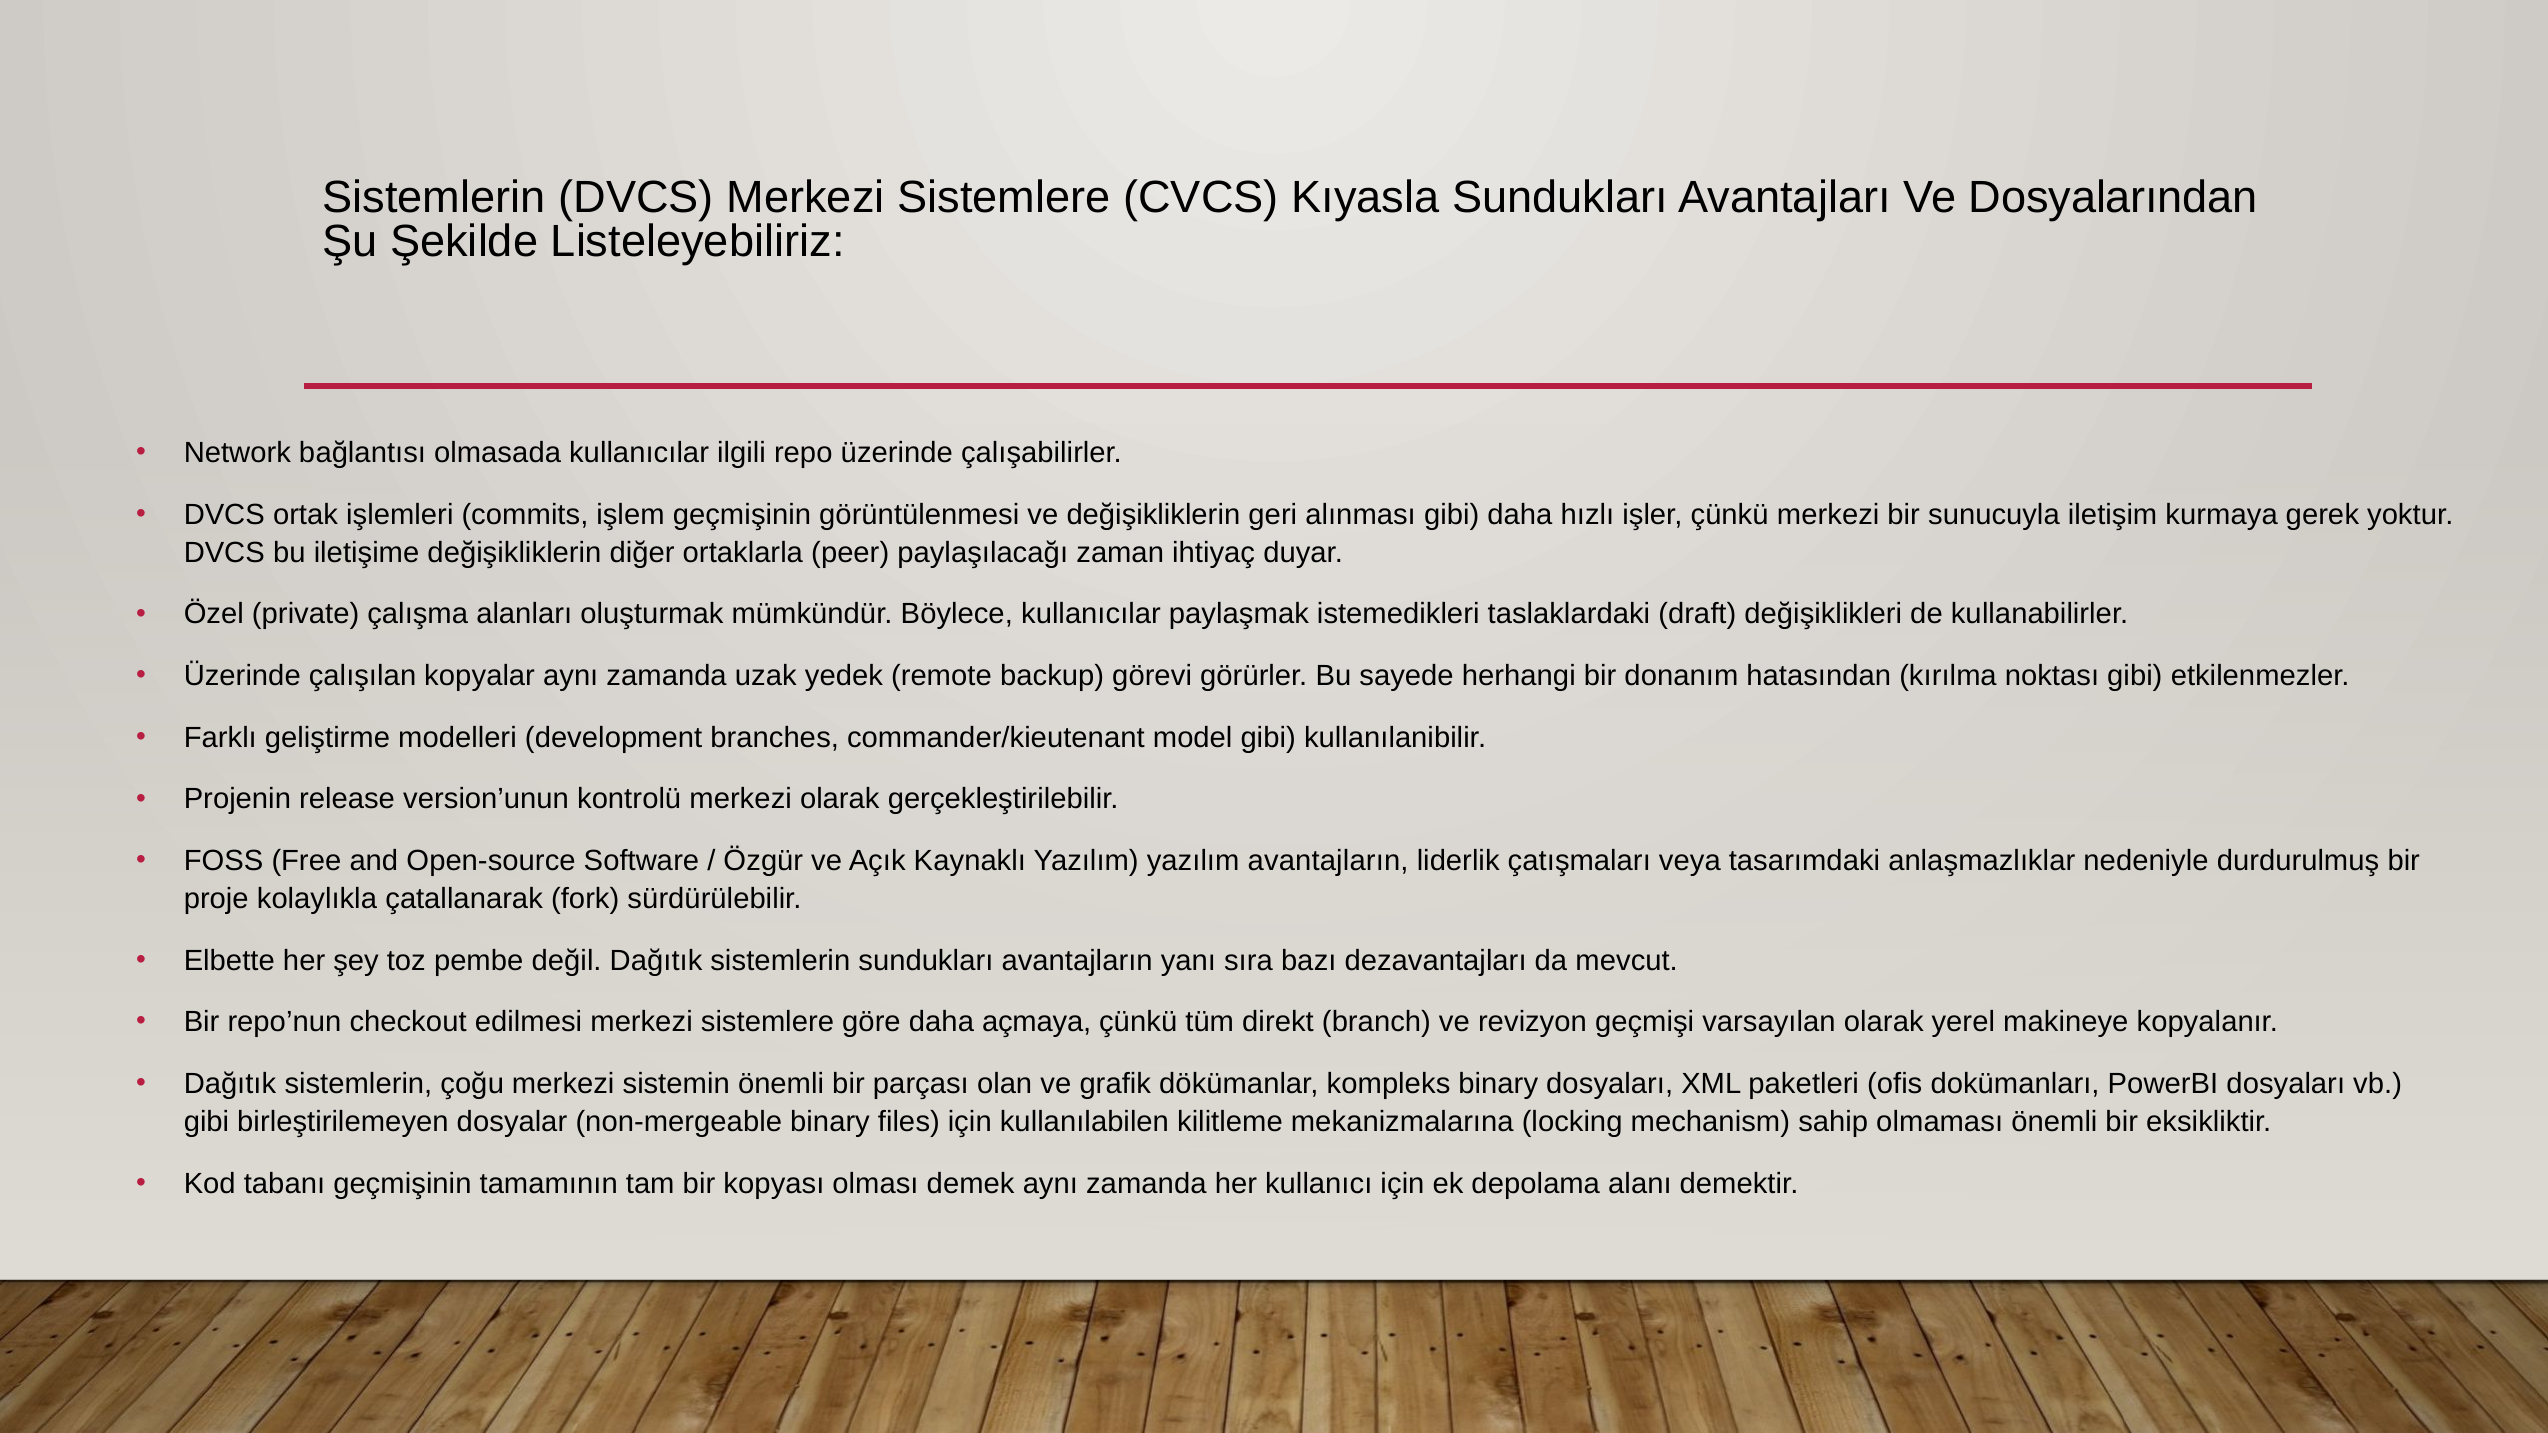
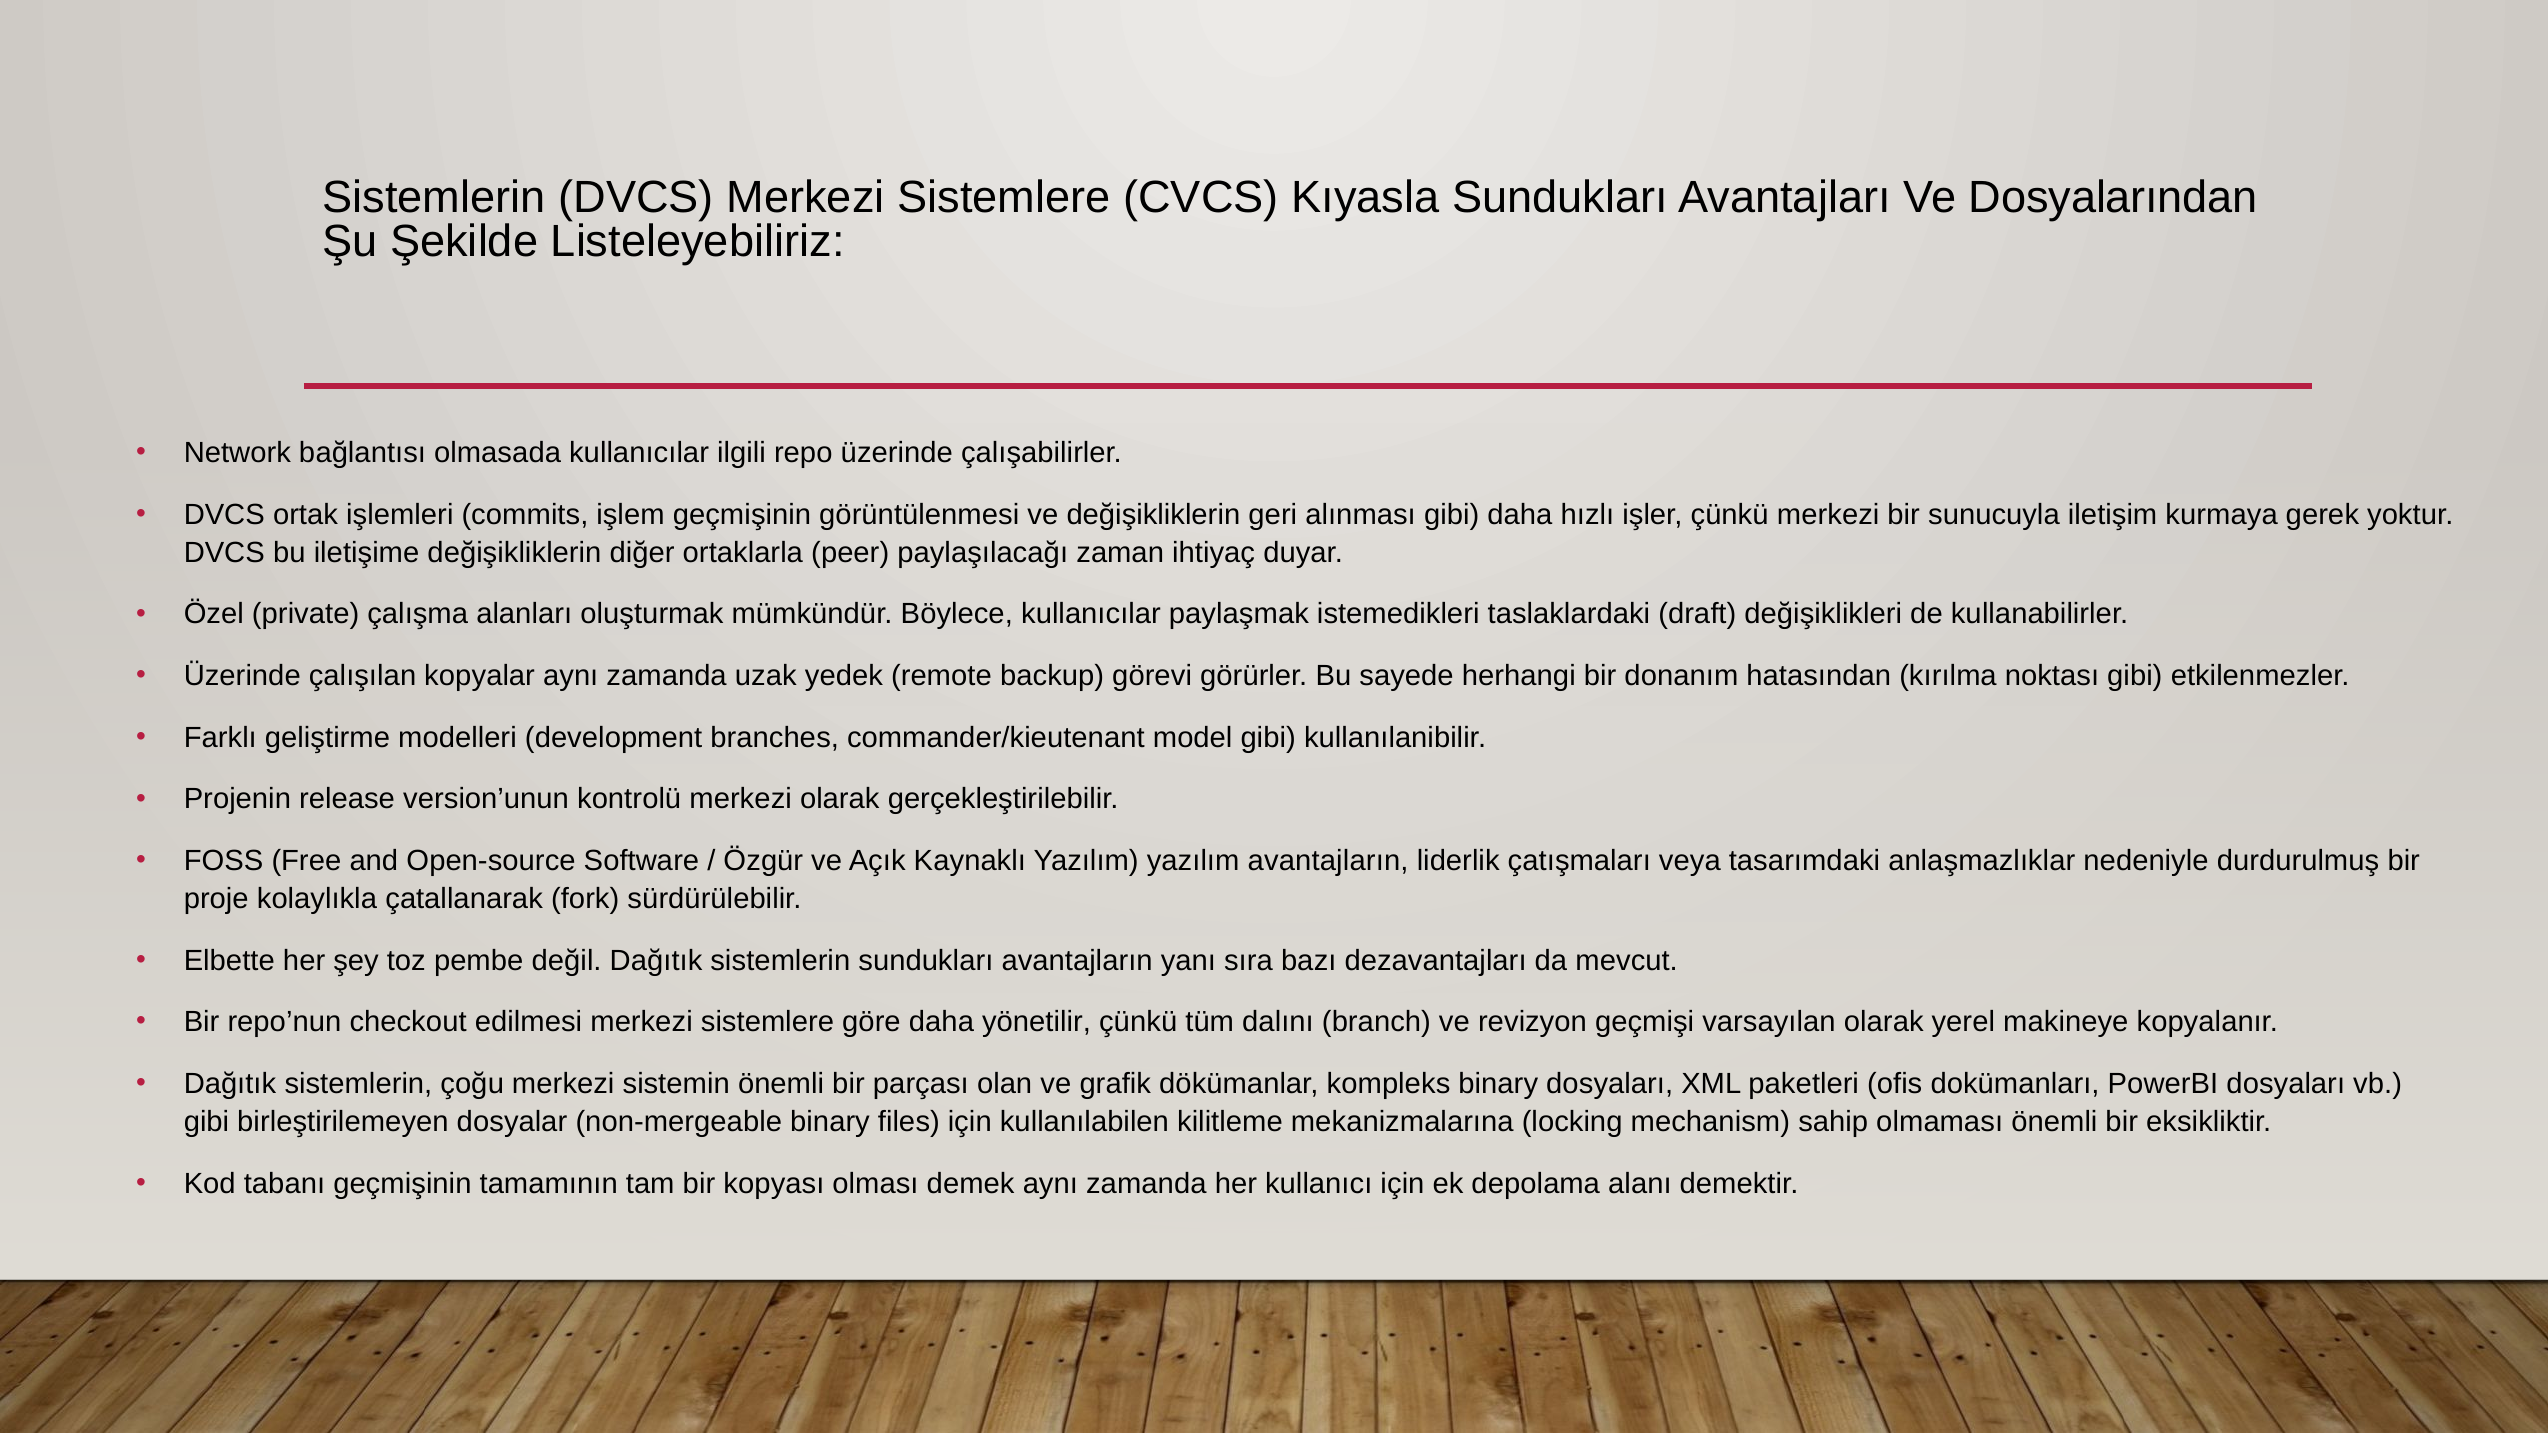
açmaya: açmaya -> yönetilir
direkt: direkt -> dalını
